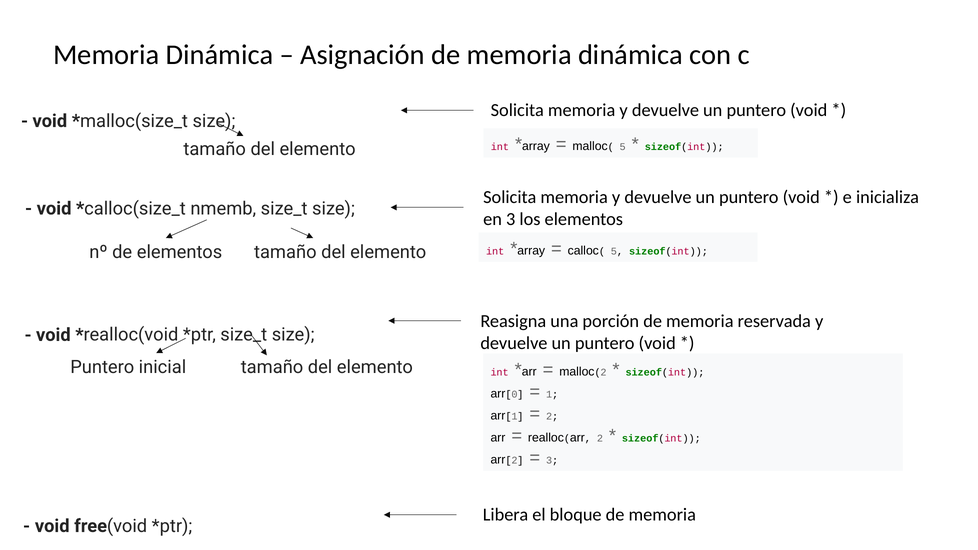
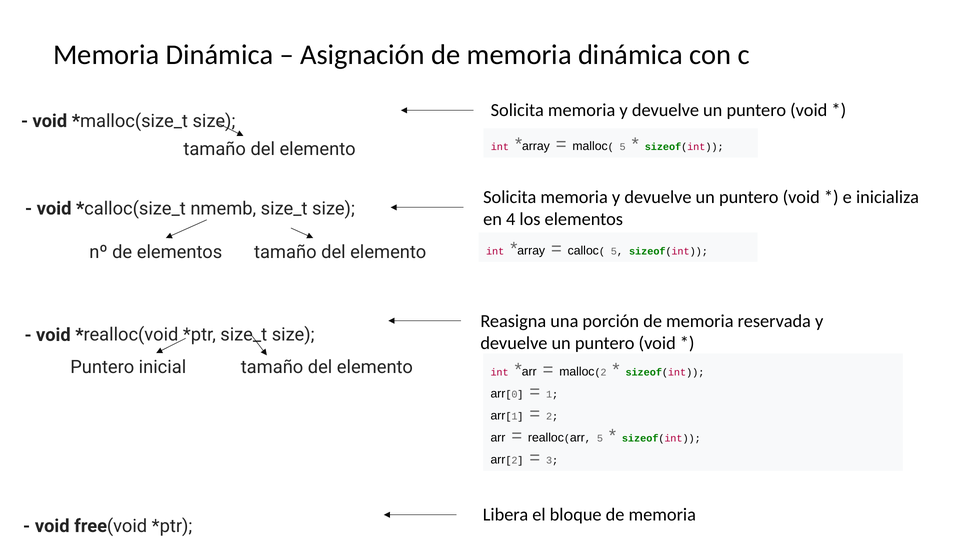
en 3: 3 -> 4
2 at (600, 438): 2 -> 5
